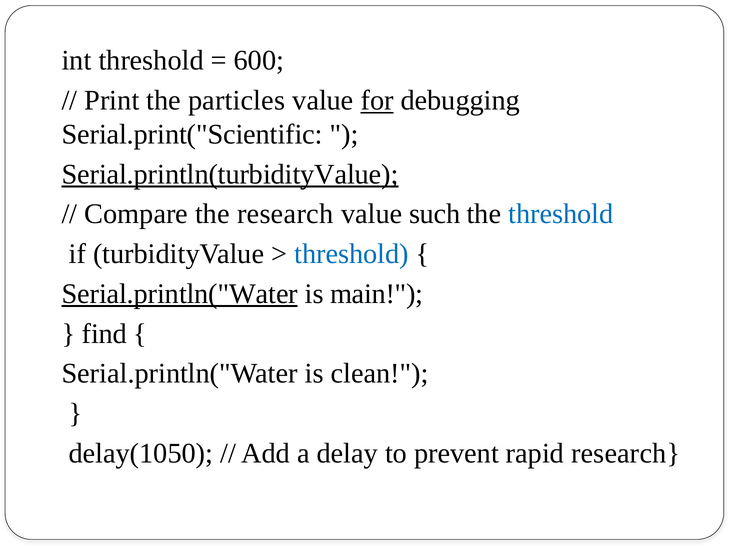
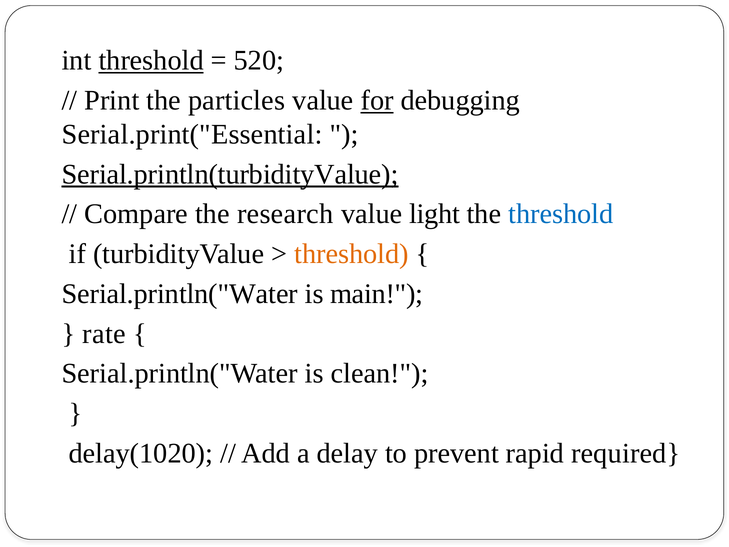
threshold at (151, 61) underline: none -> present
600: 600 -> 520
Serial.print("Scientific: Serial.print("Scientific -> Serial.print("Essential
such: such -> light
threshold at (352, 254) colour: blue -> orange
Serial.println("Water at (180, 294) underline: present -> none
find: find -> rate
delay(1050: delay(1050 -> delay(1020
rapid research: research -> required
